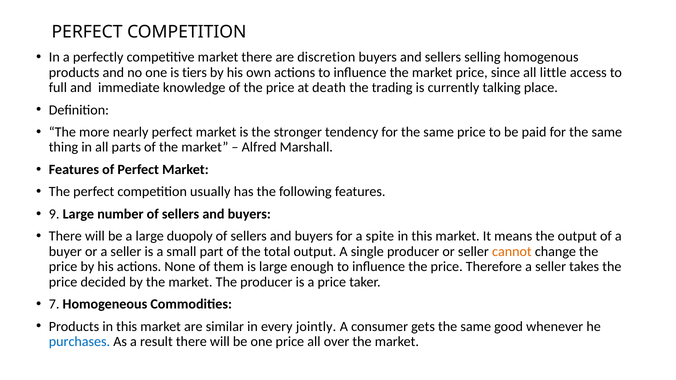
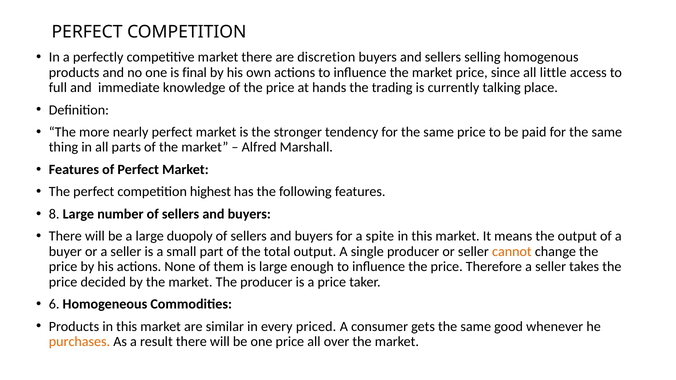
tiers: tiers -> final
death: death -> hands
usually: usually -> highest
9: 9 -> 8
7: 7 -> 6
jointly: jointly -> priced
purchases colour: blue -> orange
